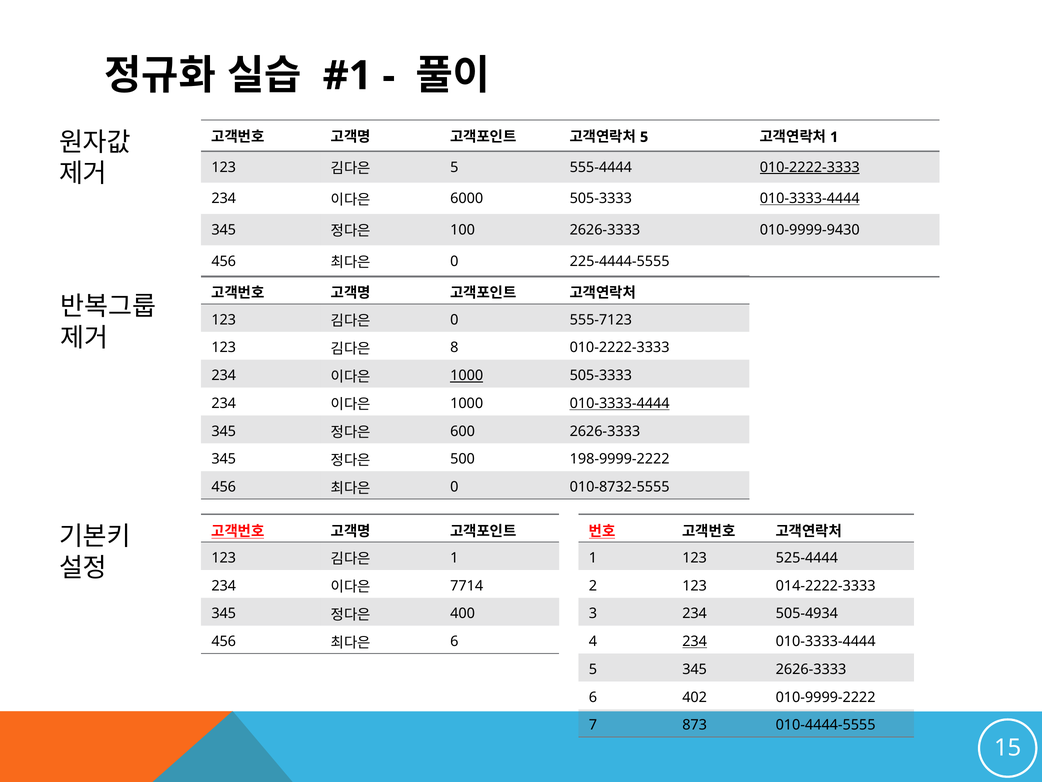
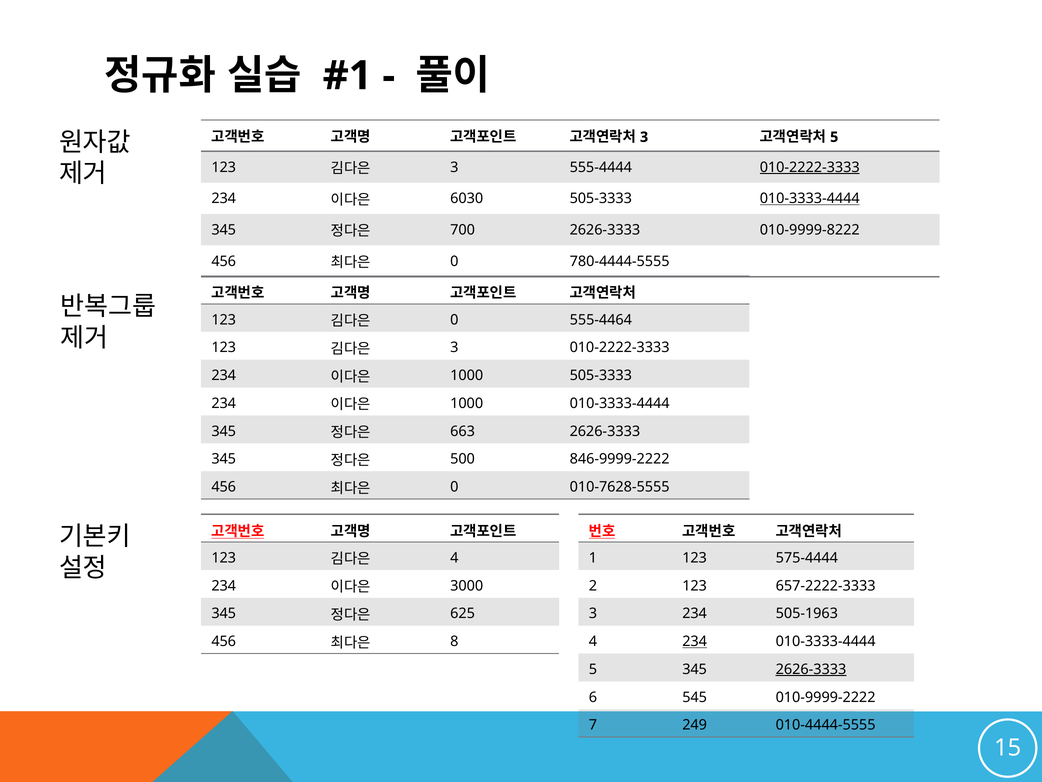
5 at (644, 137): 5 -> 3
1 at (834, 137): 1 -> 5
5 at (454, 167): 5 -> 3
6000: 6000 -> 6030
100: 100 -> 700
010-9999-9430: 010-9999-9430 -> 010-9999-8222
225-4444-5555: 225-4444-5555 -> 780-4444-5555
555-7123: 555-7123 -> 555-4464
8 at (454, 347): 8 -> 3
1000 at (467, 375) underline: present -> none
010-3333-4444 at (620, 403) underline: present -> none
600: 600 -> 663
198-9999-2222: 198-9999-2222 -> 846-9999-2222
010-8732-5555: 010-8732-5555 -> 010-7628-5555
1 at (454, 558): 1 -> 4
525-4444: 525-4444 -> 575-4444
7714: 7714 -> 3000
014-2222-3333: 014-2222-3333 -> 657-2222-3333
400: 400 -> 625
505-4934: 505-4934 -> 505-1963
6 at (454, 641): 6 -> 8
2626-3333 at (811, 669) underline: none -> present
402: 402 -> 545
873: 873 -> 249
